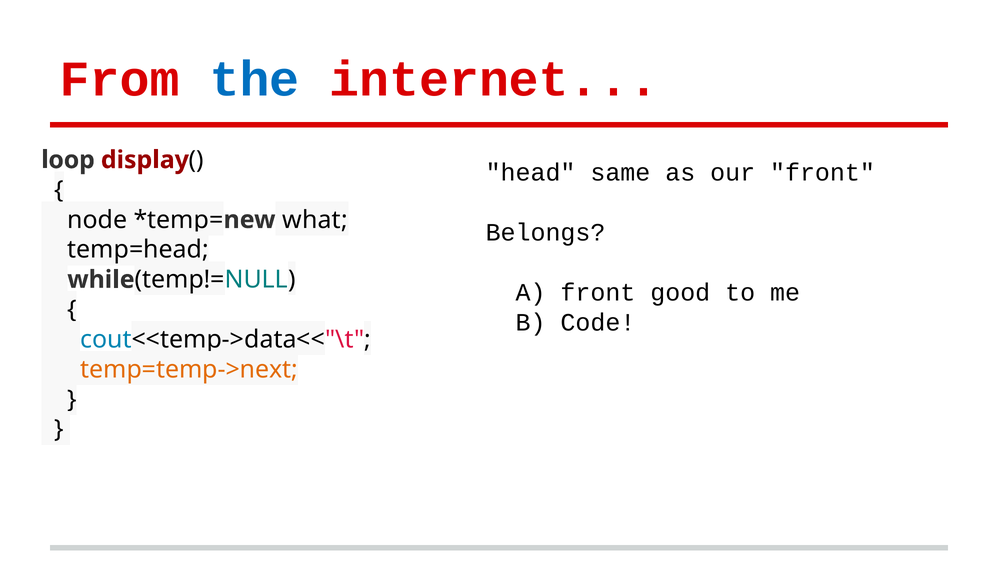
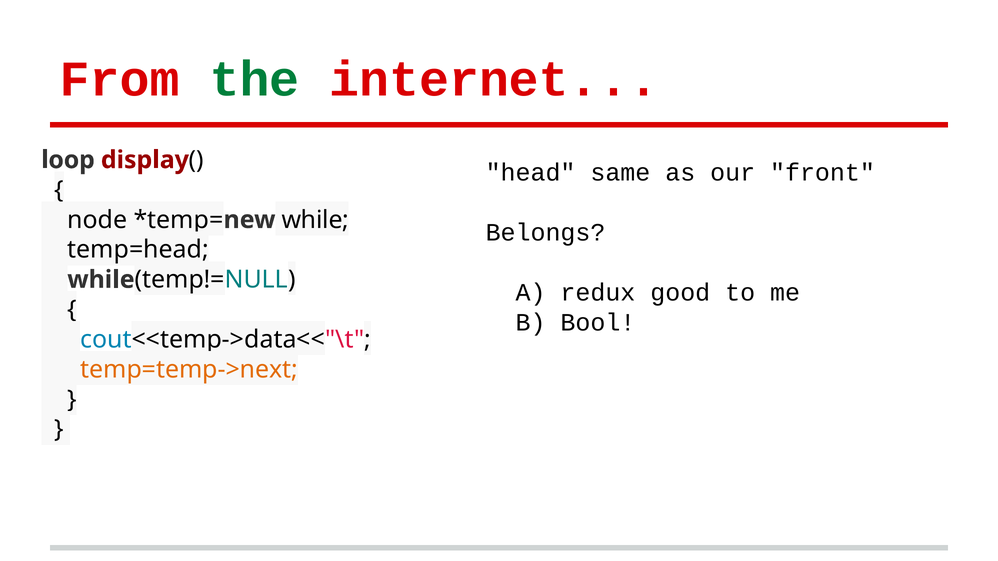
the colour: blue -> green
what at (315, 220): what -> while
A front: front -> redux
Code: Code -> Bool
